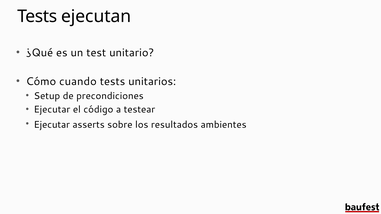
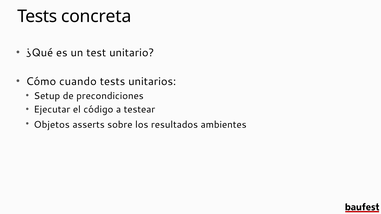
ejecutan: ejecutan -> concreta
Ejecutar at (52, 125): Ejecutar -> Objetos
